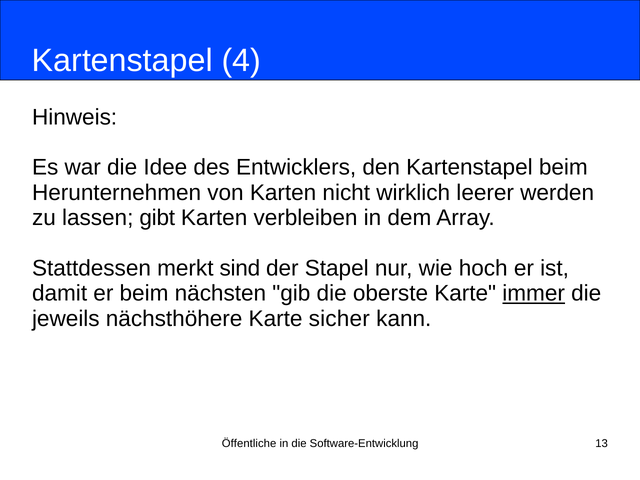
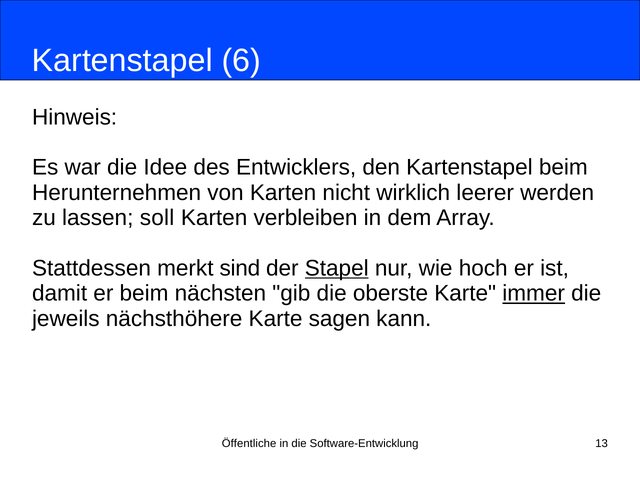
4: 4 -> 6
gibt: gibt -> soll
Stapel underline: none -> present
sicher: sicher -> sagen
